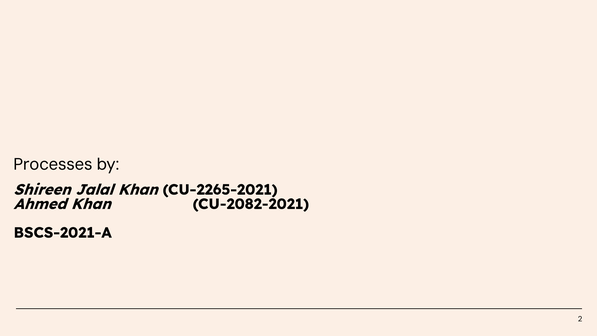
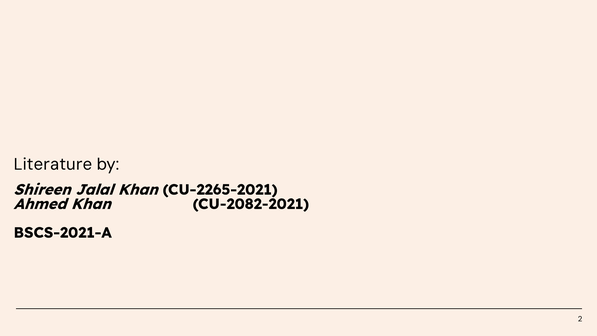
Processes: Processes -> Literature
